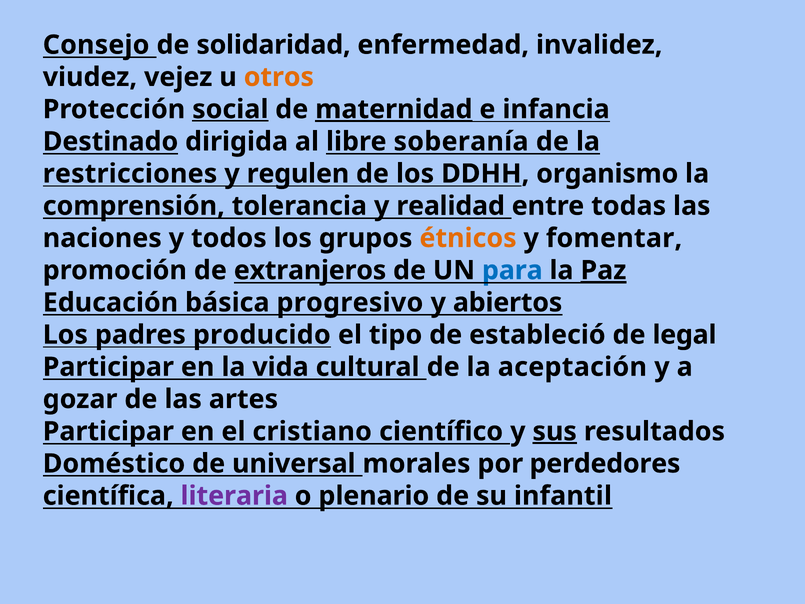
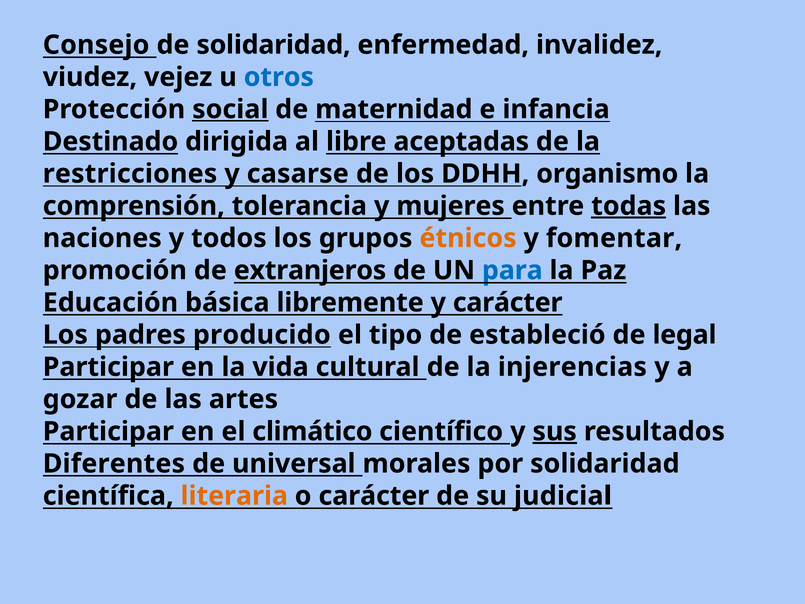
otros colour: orange -> blue
maternidad underline: present -> none
soberanía: soberanía -> aceptadas
regulen: regulen -> casarse
realidad: realidad -> mujeres
todas underline: none -> present
Paz underline: present -> none
progresivo: progresivo -> libremente
y abiertos: abiertos -> carácter
aceptación: aceptación -> injerencias
cristiano: cristiano -> climático
Doméstico: Doméstico -> Diferentes
por perdedores: perdedores -> solidaridad
literaria colour: purple -> orange
o plenario: plenario -> carácter
infantil: infantil -> judicial
